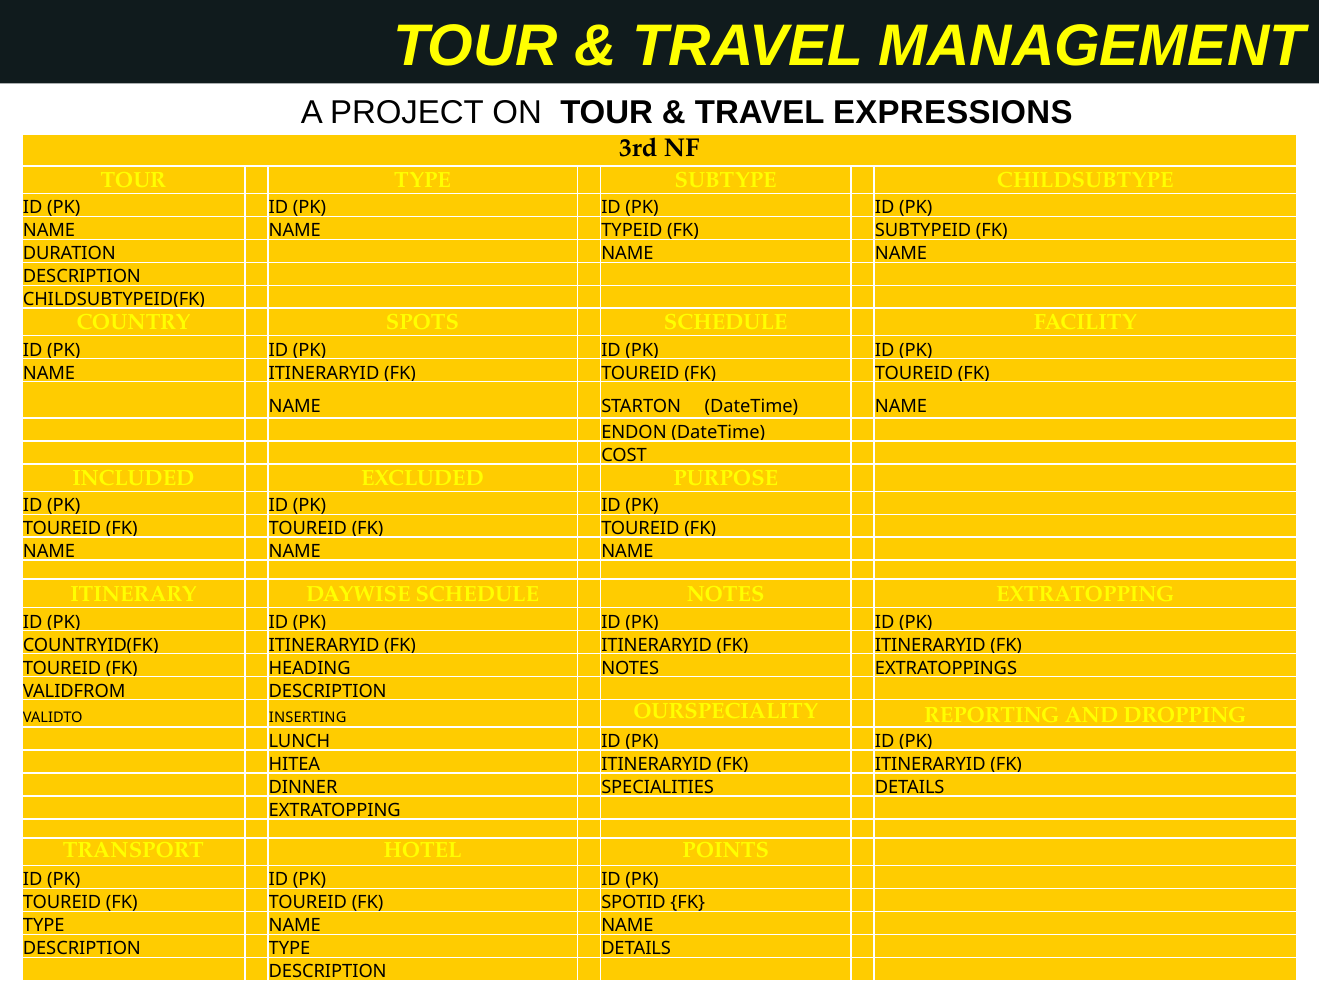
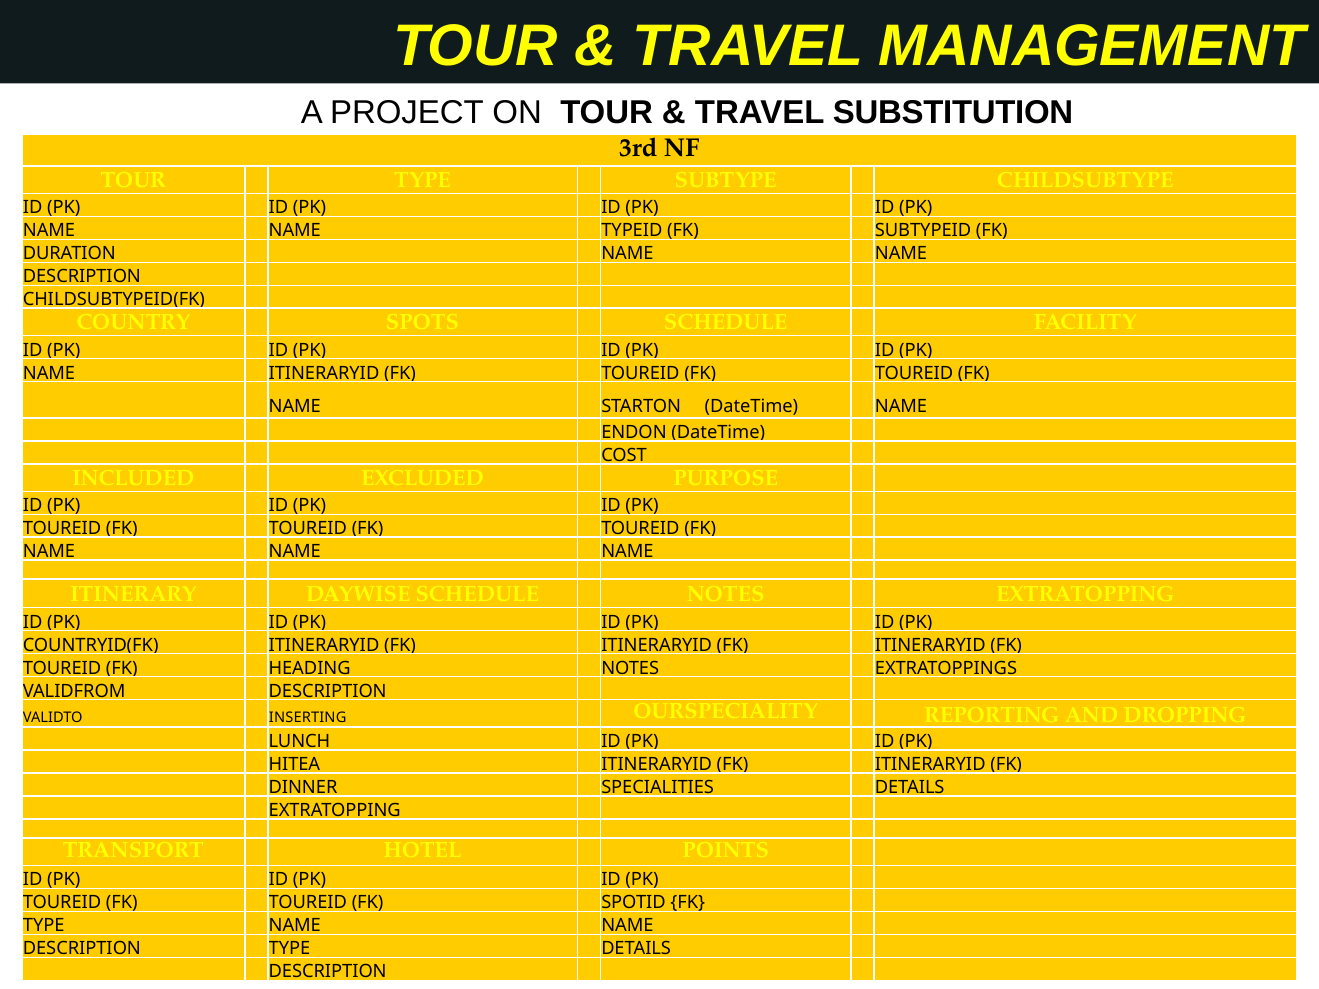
EXPRESSIONS: EXPRESSIONS -> SUBSTITUTION
